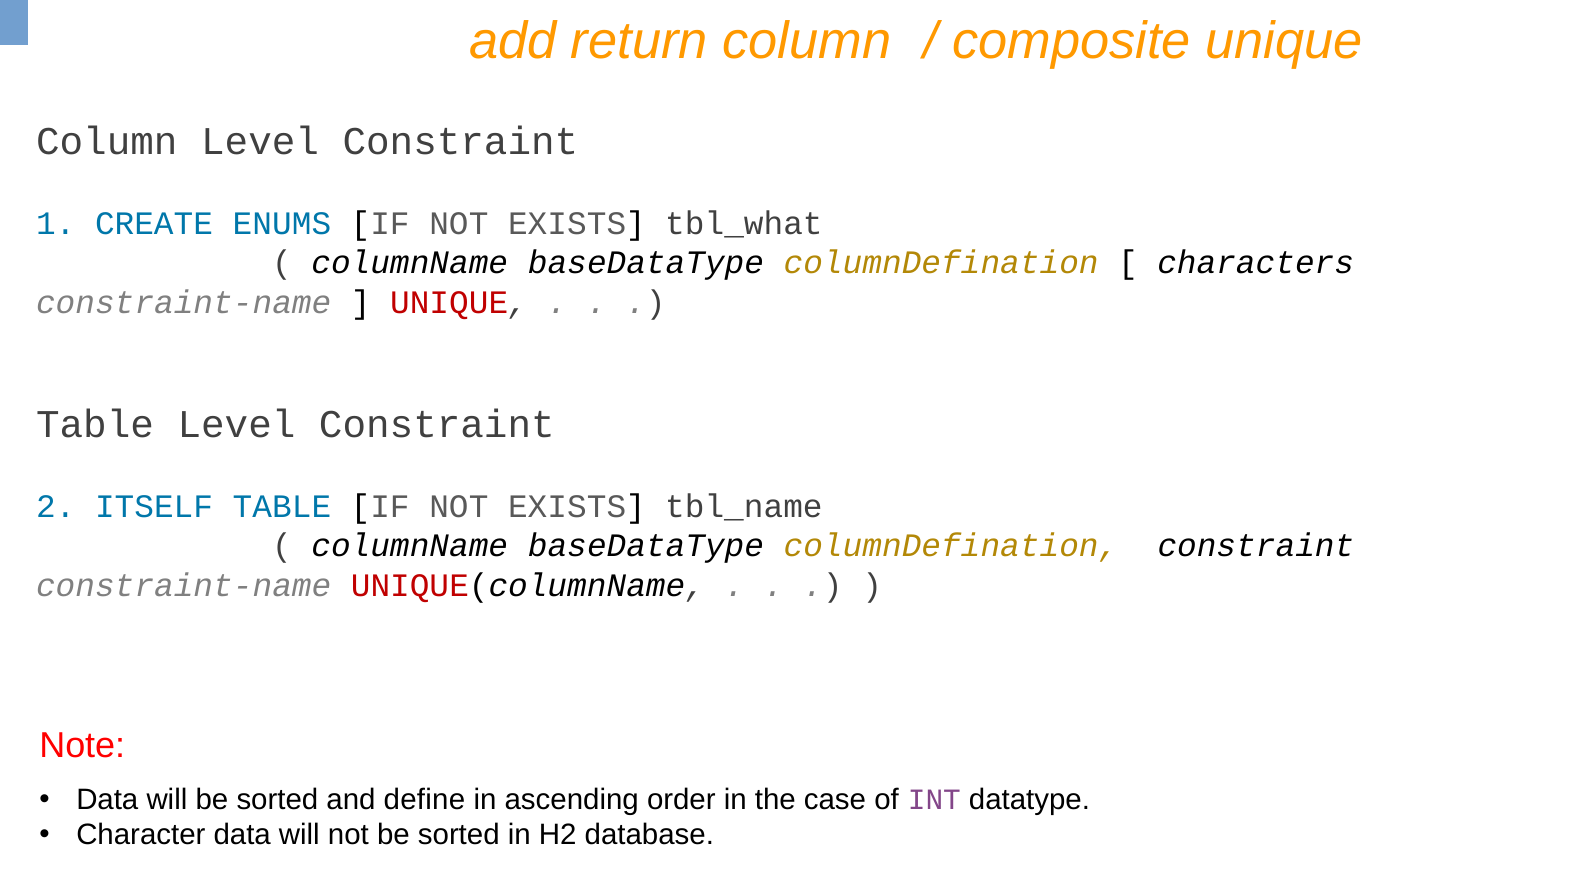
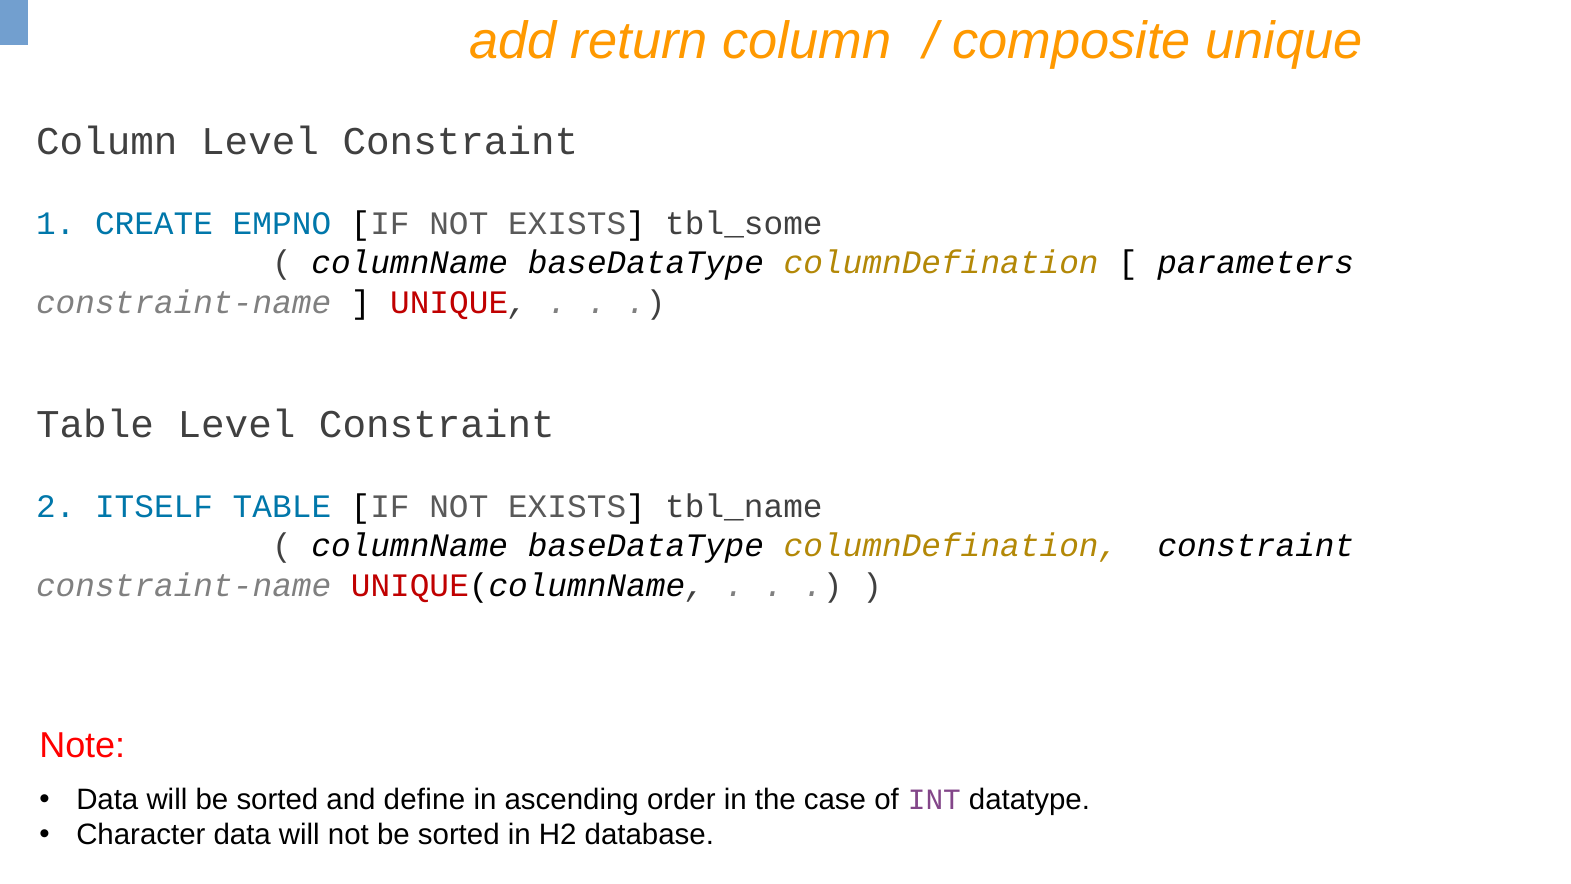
ENUMS: ENUMS -> EMPNO
tbl_what: tbl_what -> tbl_some
characters: characters -> parameters
